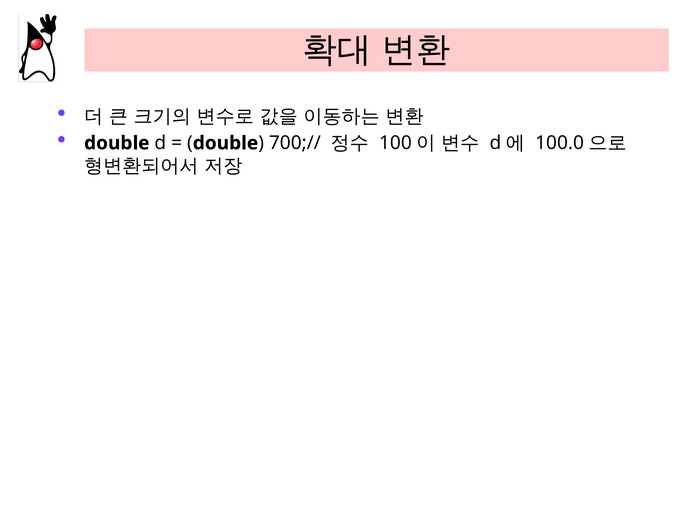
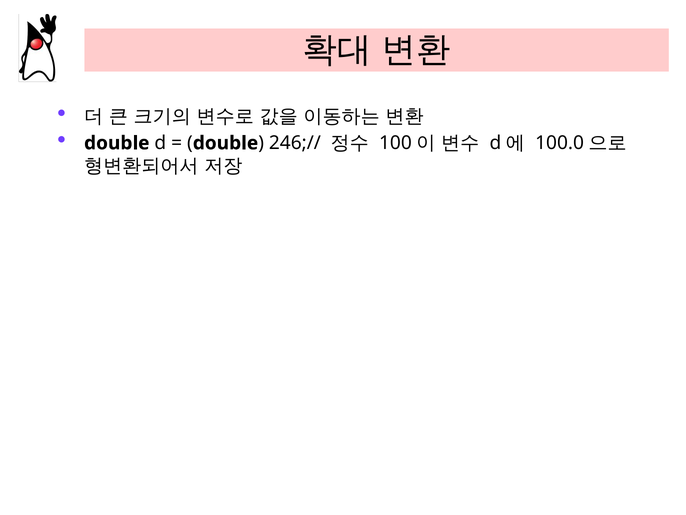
700;//: 700;// -> 246;//
